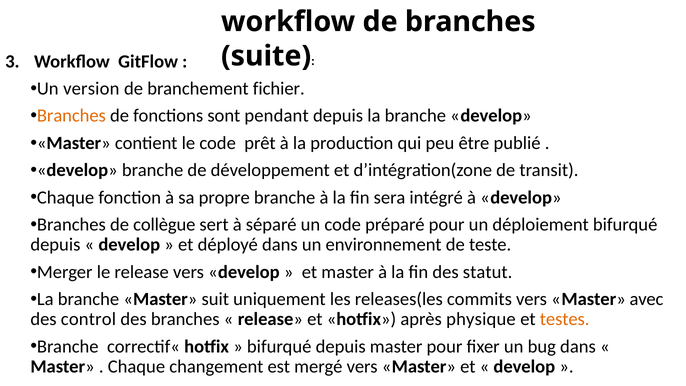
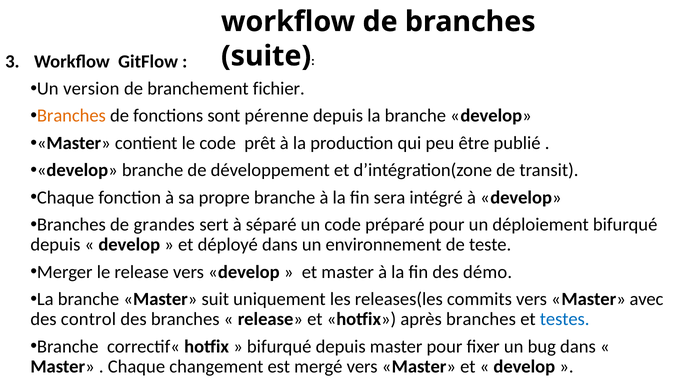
pendant: pendant -> pérenne
collègue: collègue -> grandes
statut: statut -> démo
après physique: physique -> branches
testes colour: orange -> blue
